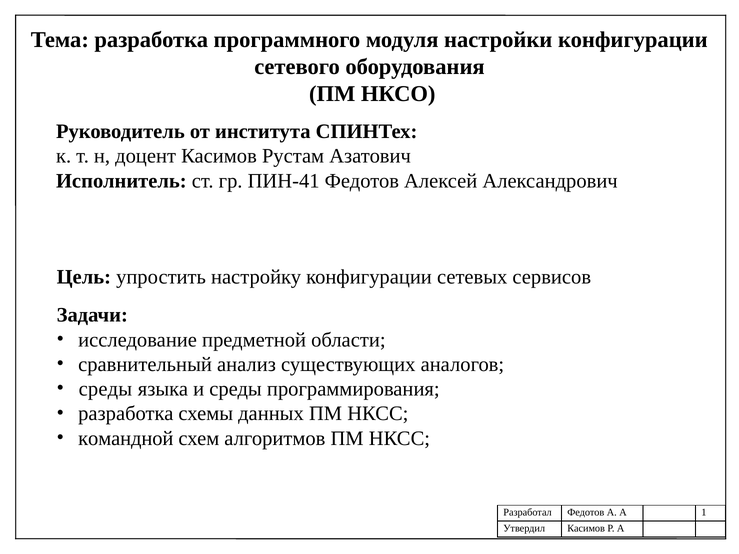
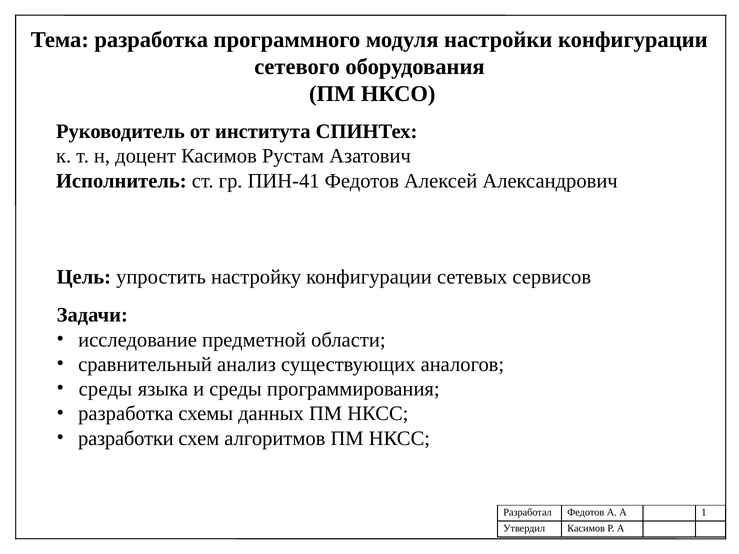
командной: командной -> разработки
